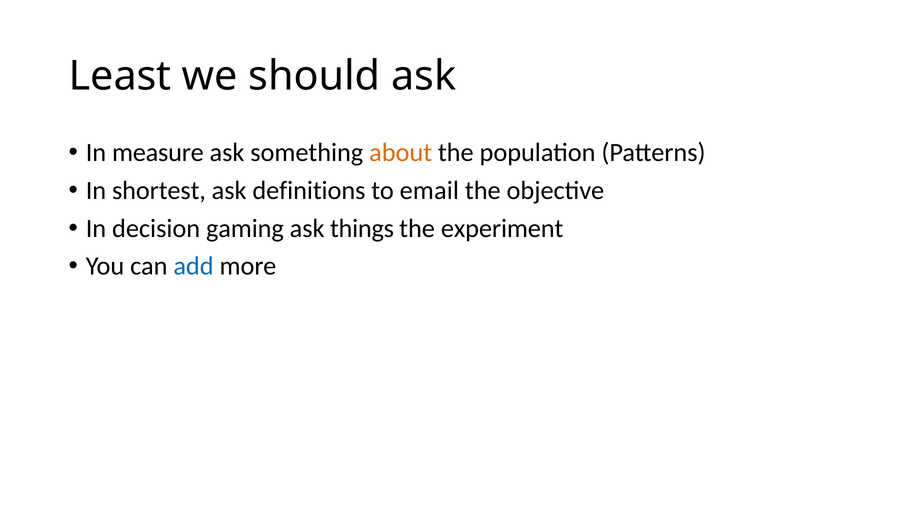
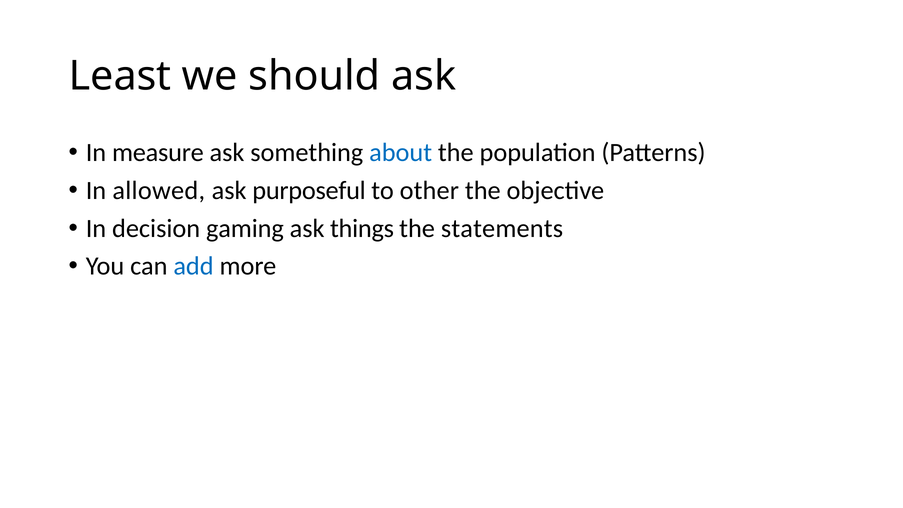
about colour: orange -> blue
shortest: shortest -> allowed
definitions: definitions -> purposeful
email: email -> other
experiment: experiment -> statements
